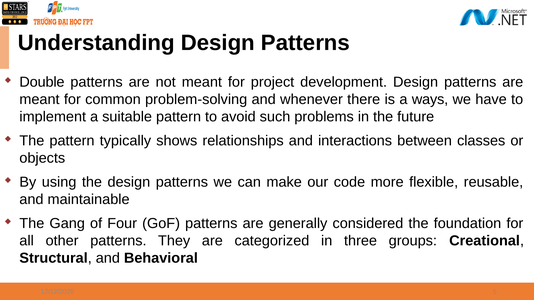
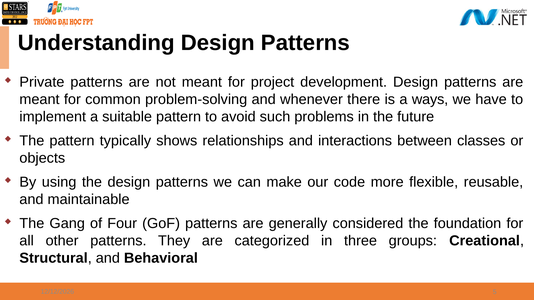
Double: Double -> Private
